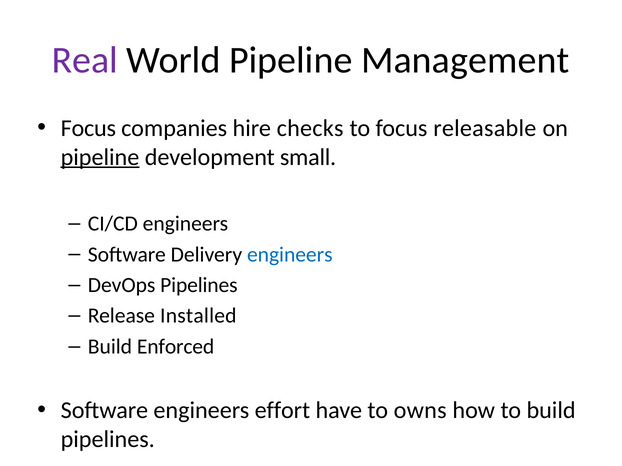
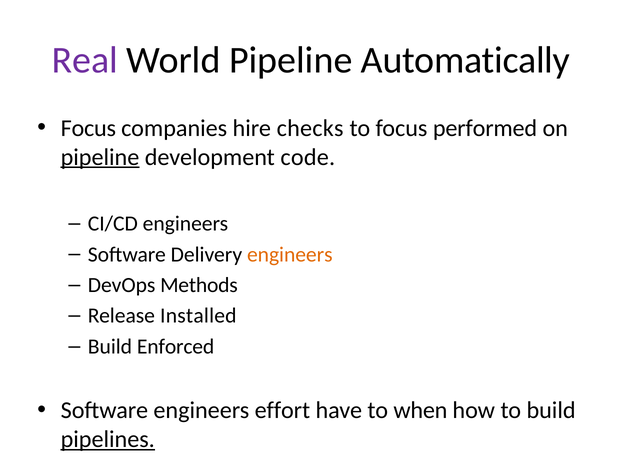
Management: Management -> Automatically
releasable: releasable -> performed
small: small -> code
engineers at (290, 255) colour: blue -> orange
DevOps Pipelines: Pipelines -> Methods
owns: owns -> when
pipelines at (108, 440) underline: none -> present
